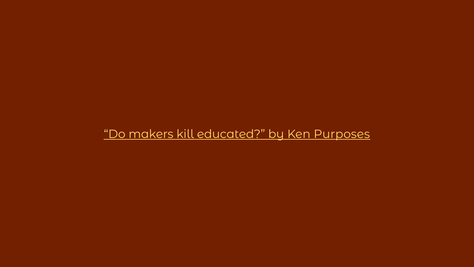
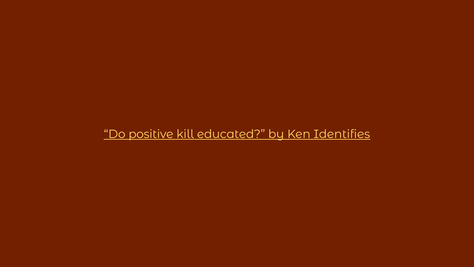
makers: makers -> positive
Purposes: Purposes -> Identifies
